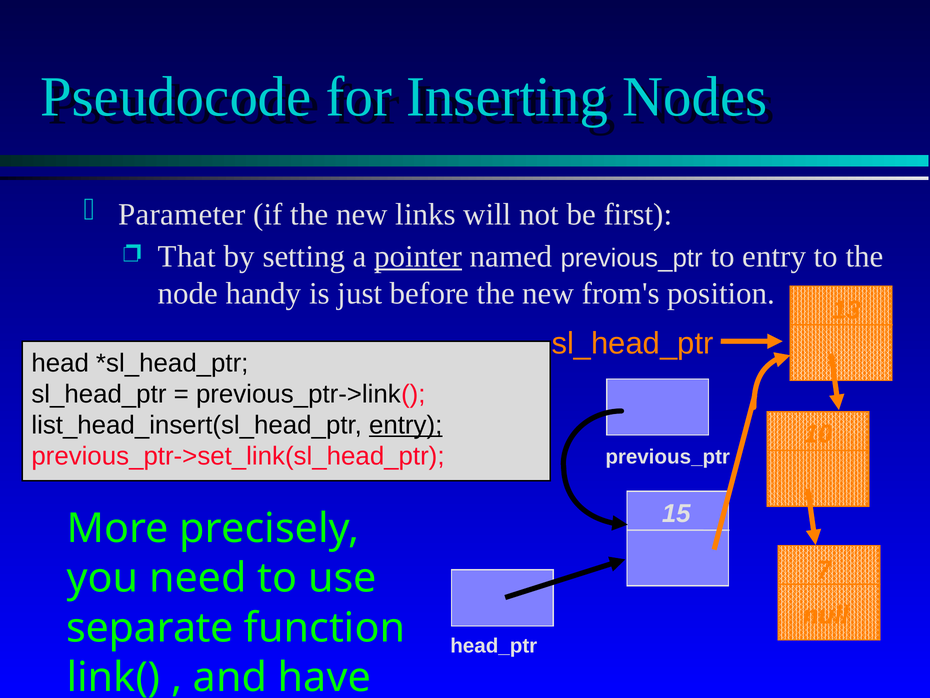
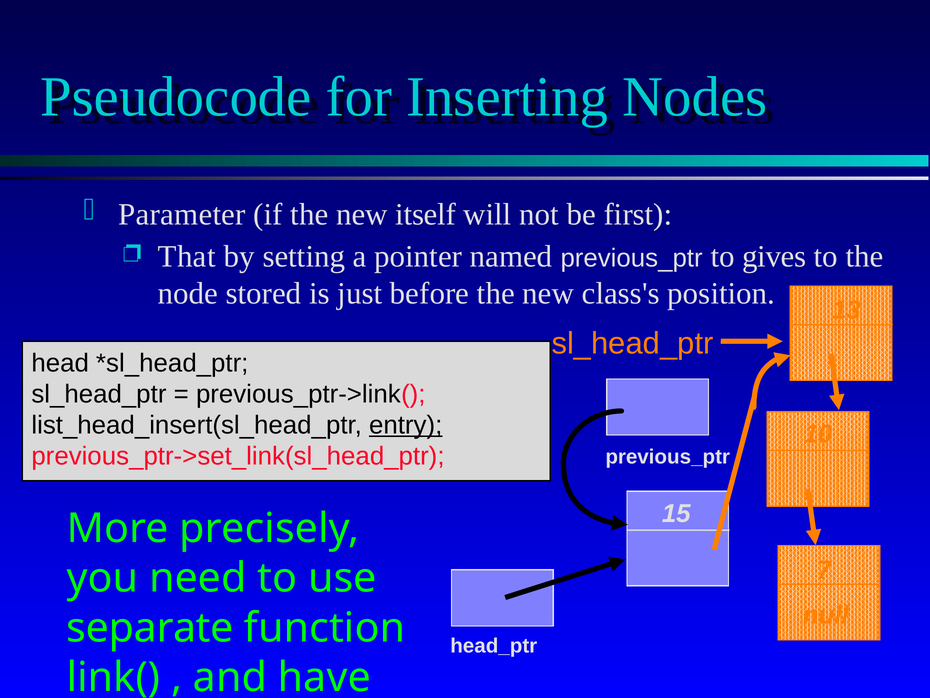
links: links -> itself
pointer underline: present -> none
to entry: entry -> gives
handy: handy -> stored
from's: from's -> class's
